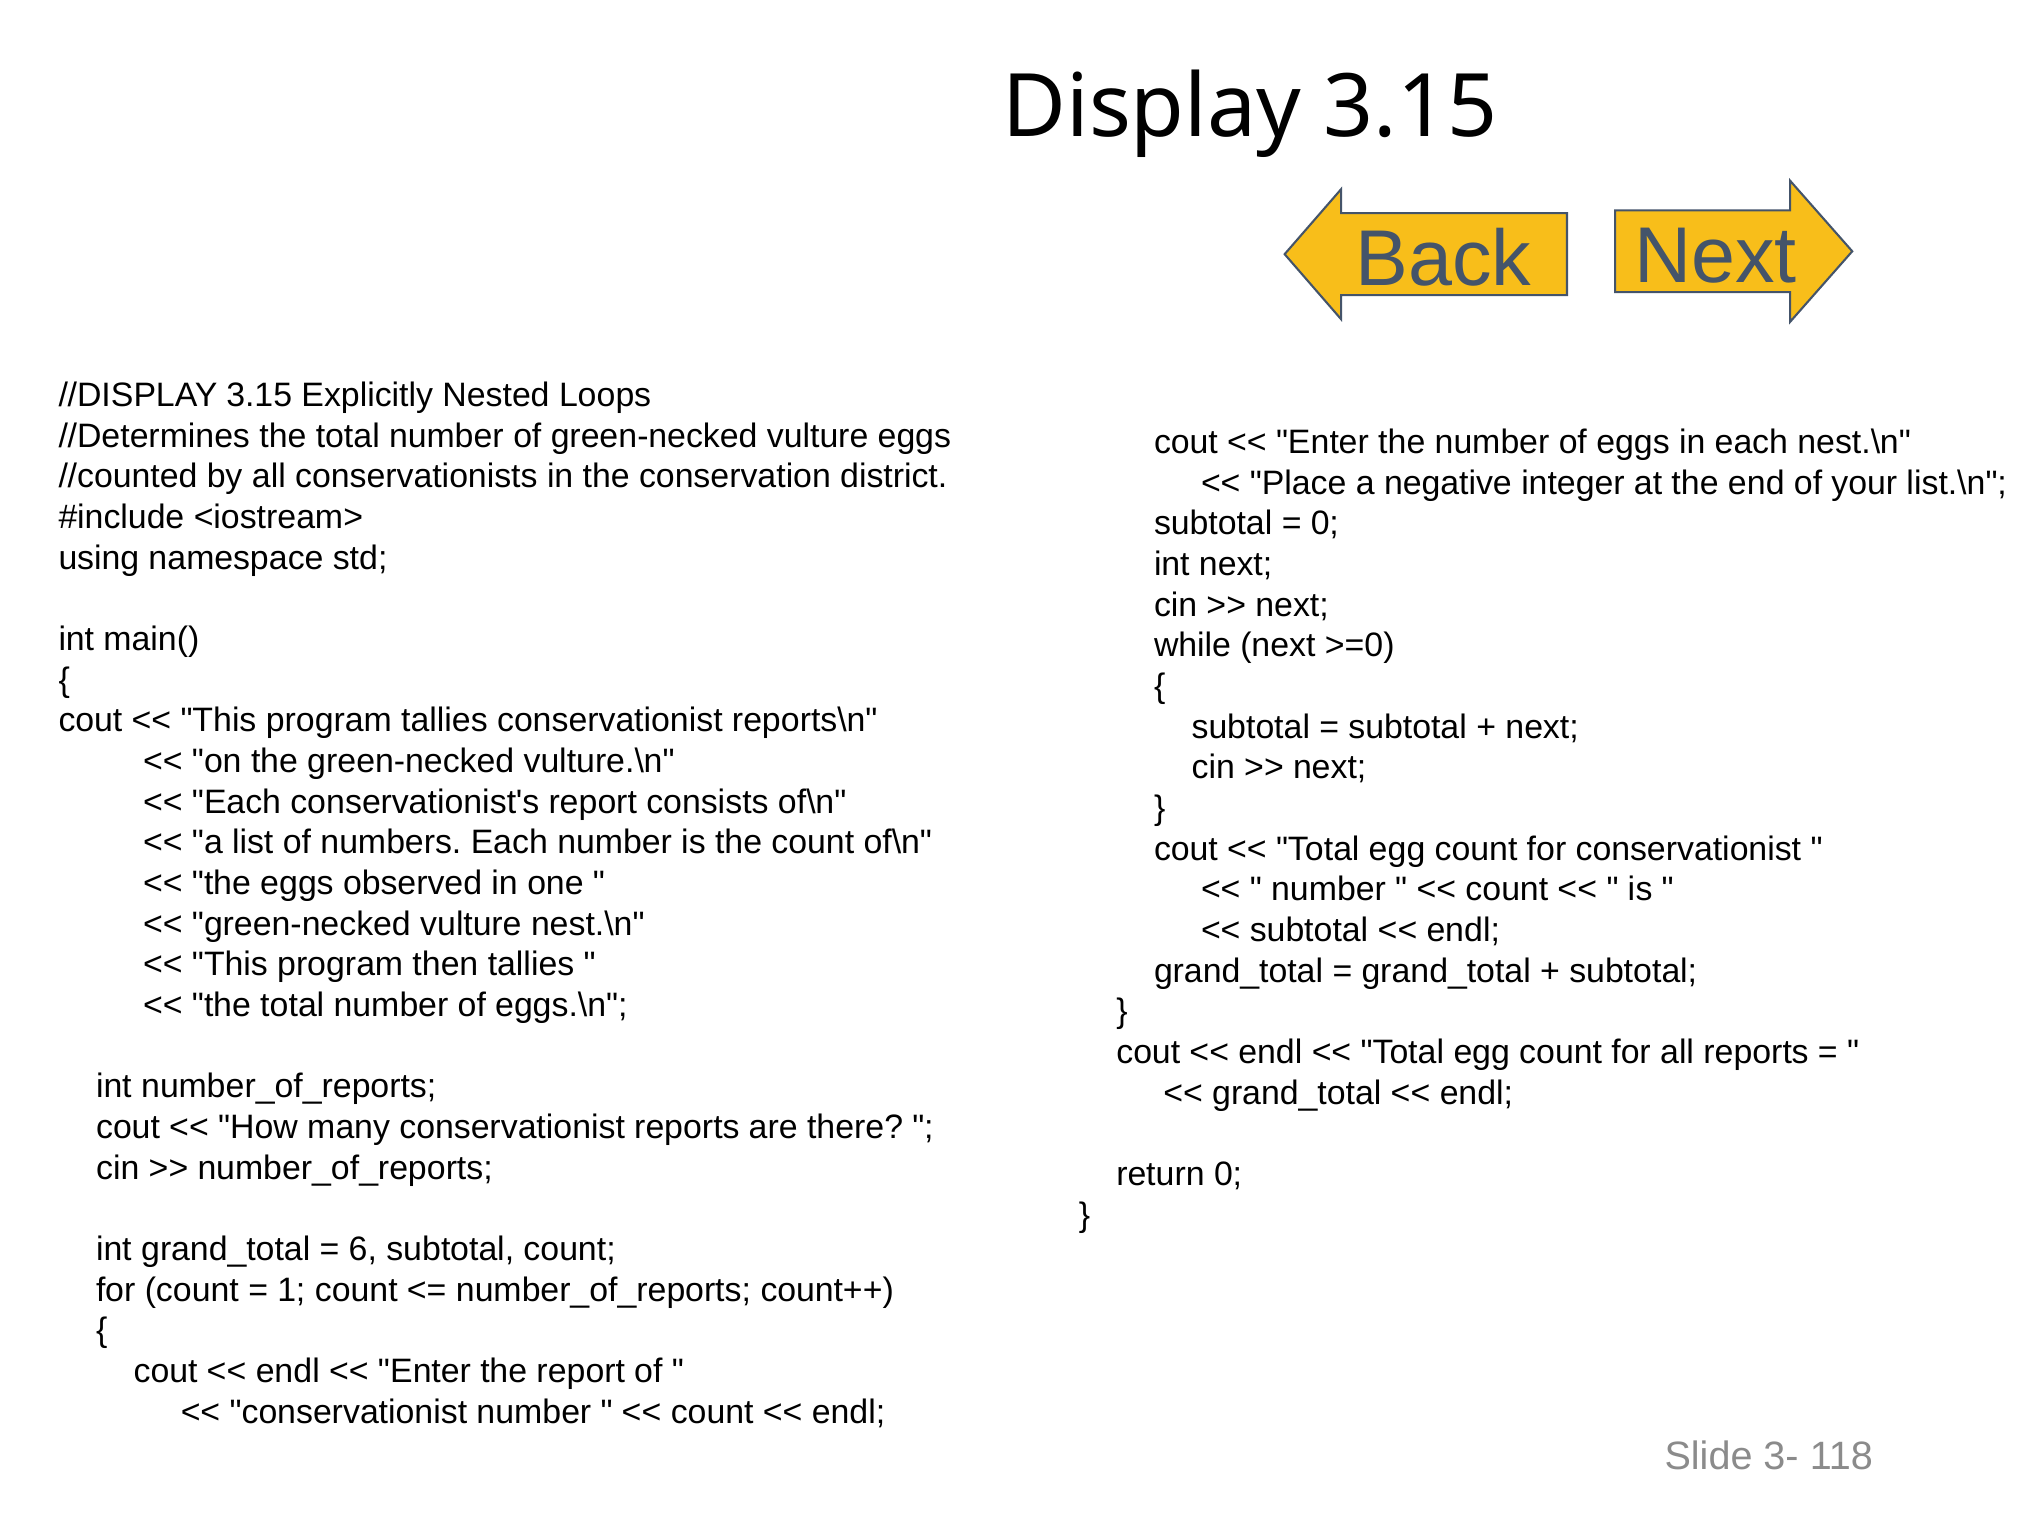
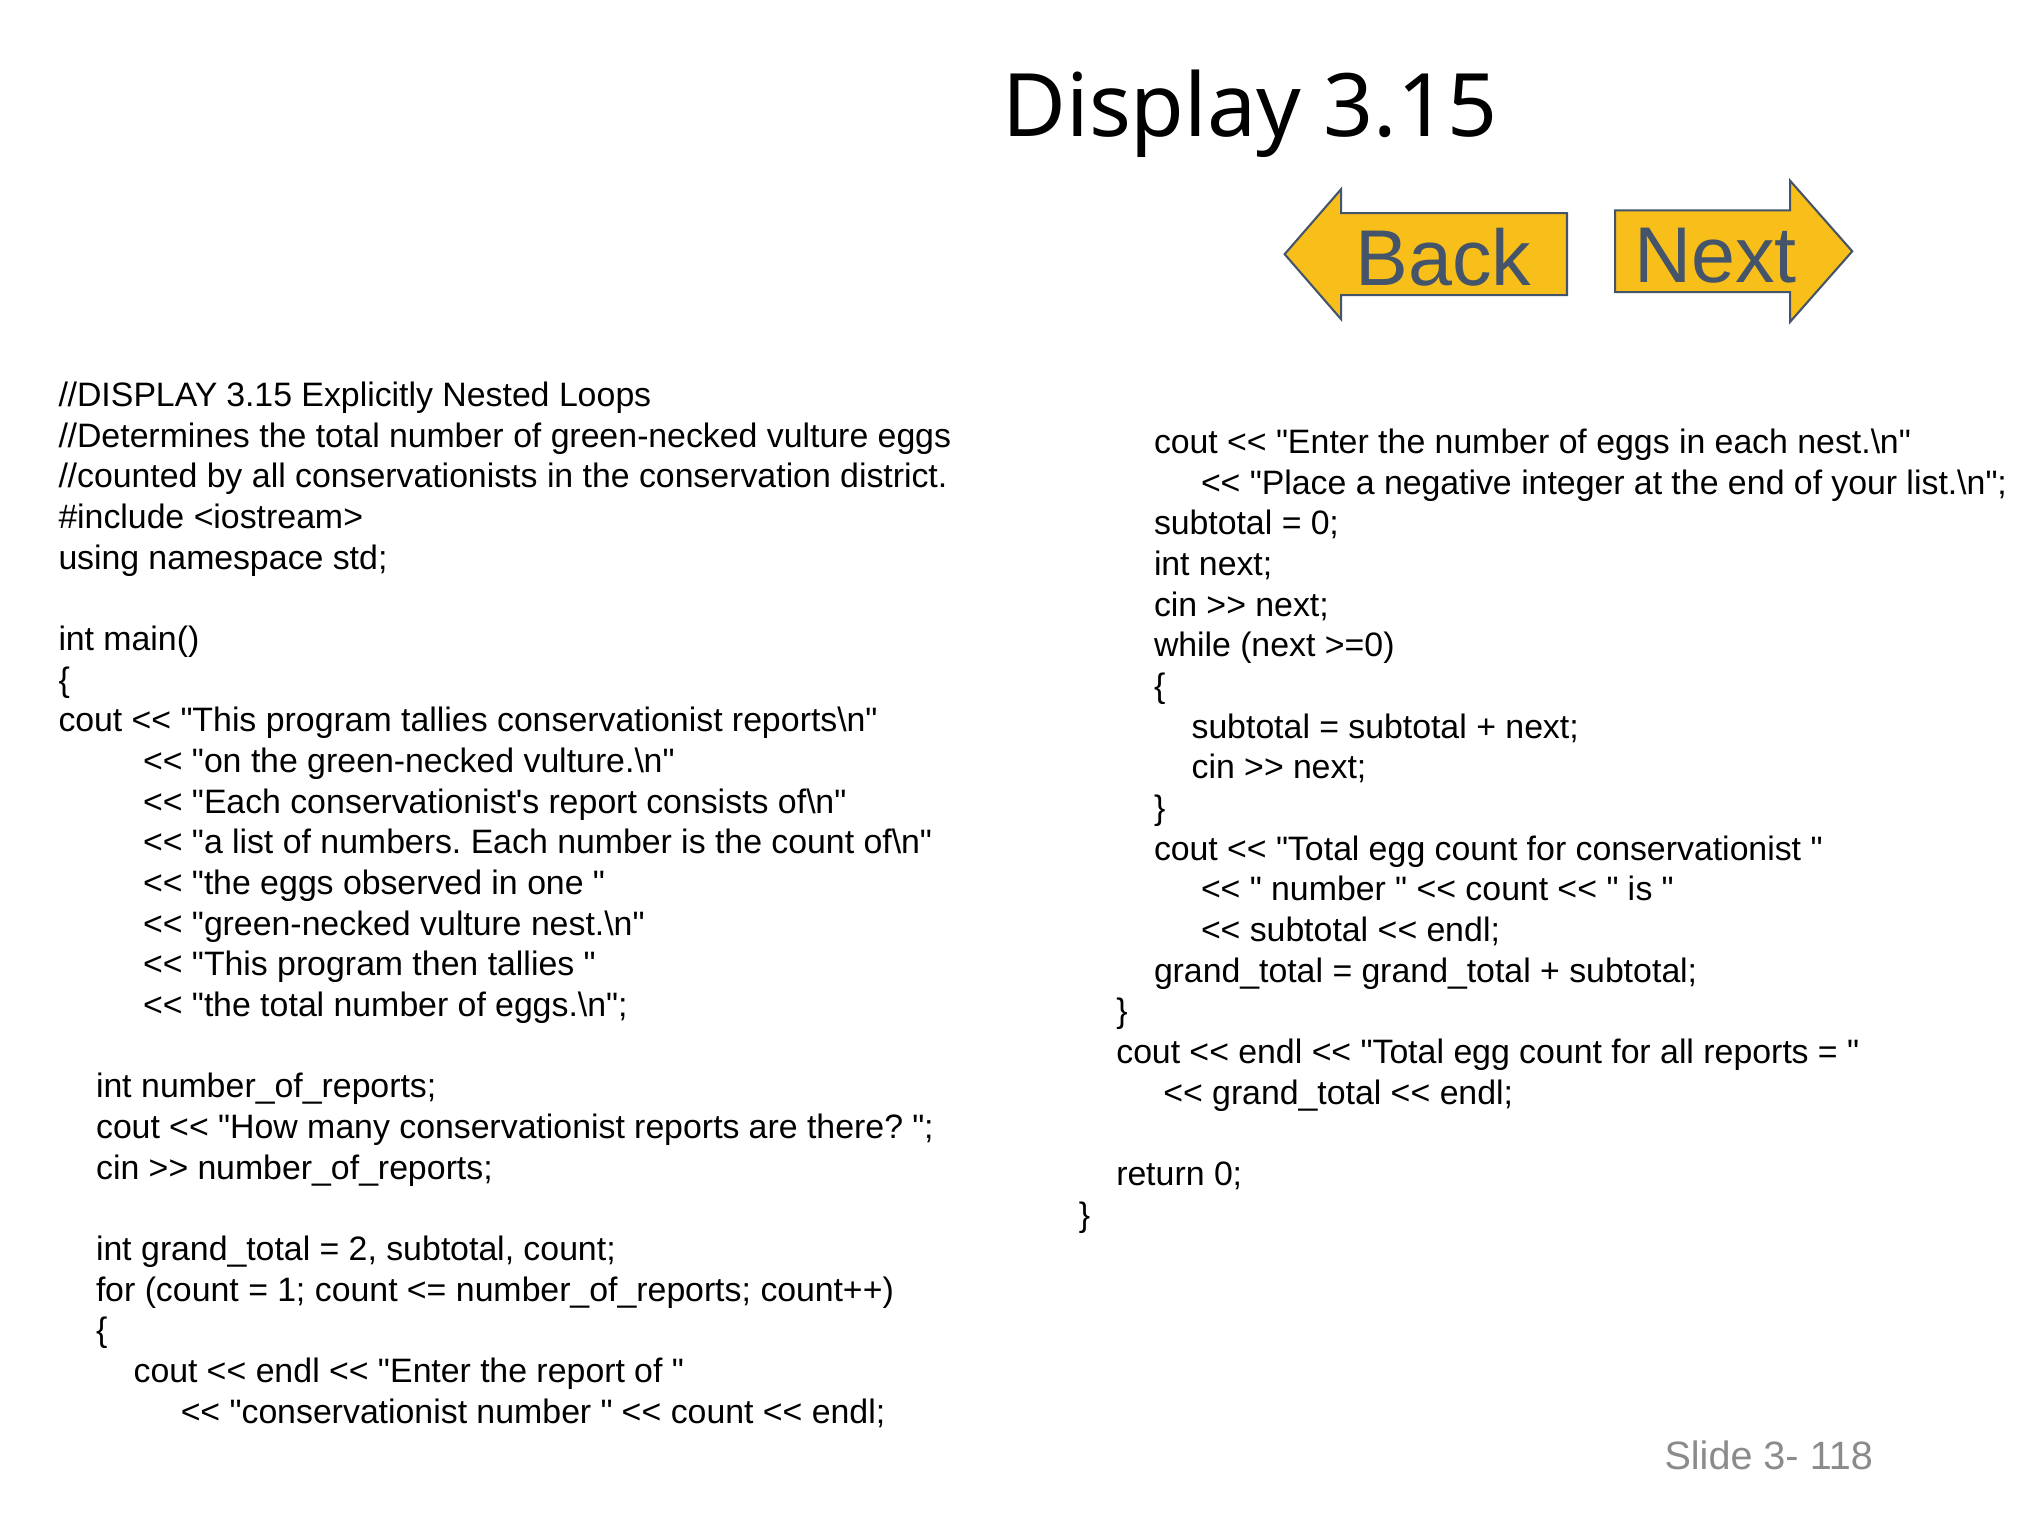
6: 6 -> 2
